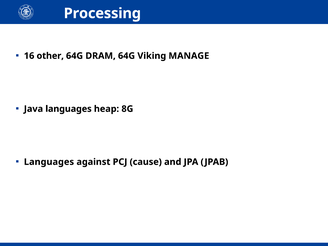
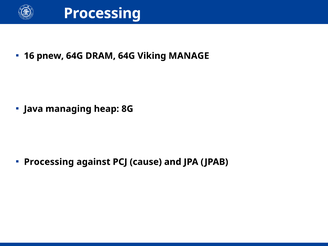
other: other -> pnew
Java languages: languages -> managing
Languages at (49, 162): Languages -> Processing
